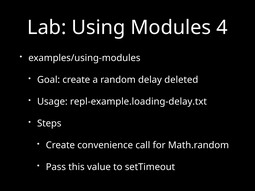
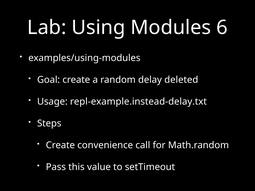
4: 4 -> 6
repl-example.loading-delay.txt: repl-example.loading-delay.txt -> repl-example.instead-delay.txt
